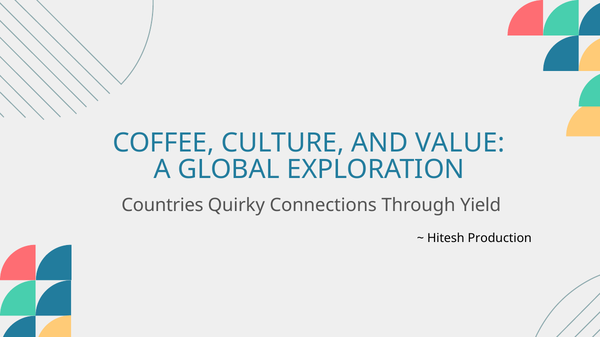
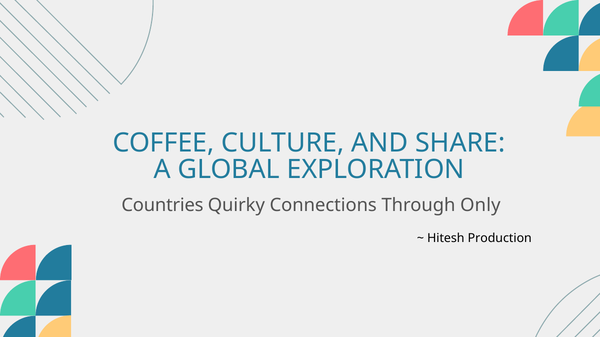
VALUE: VALUE -> SHARE
Yield: Yield -> Only
